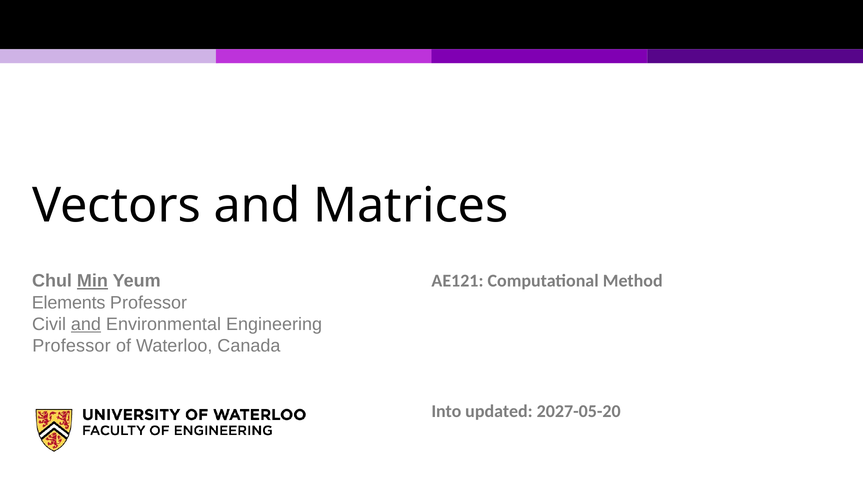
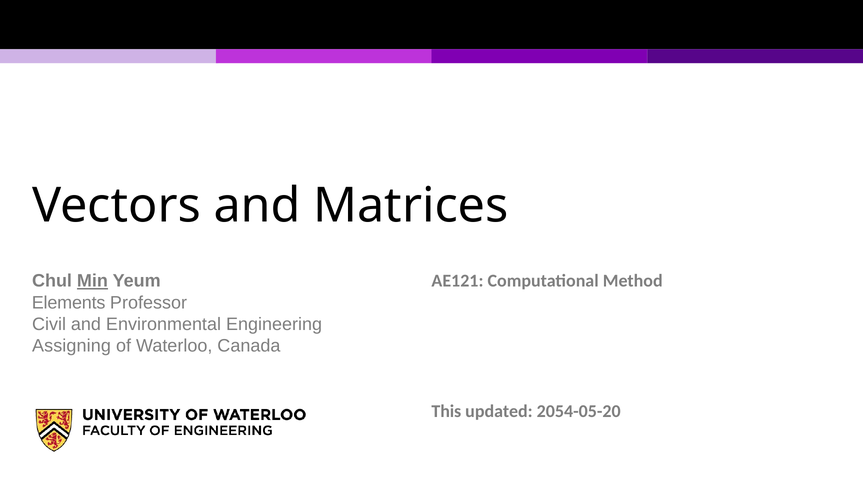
and at (86, 324) underline: present -> none
Professor at (71, 346): Professor -> Assigning
Into: Into -> This
2027-05-20: 2027-05-20 -> 2054-05-20
